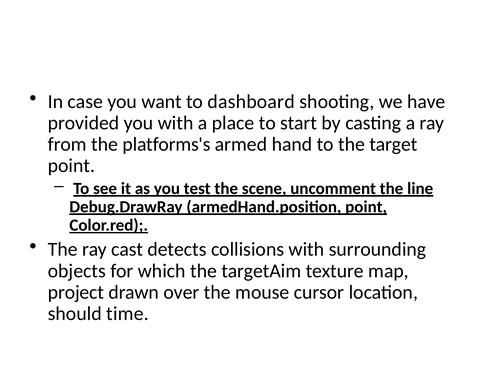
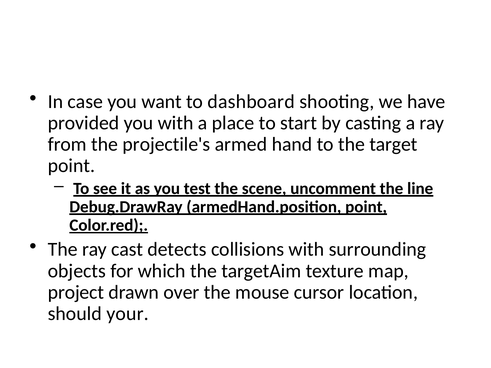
platforms's: platforms's -> projectile's
time: time -> your
